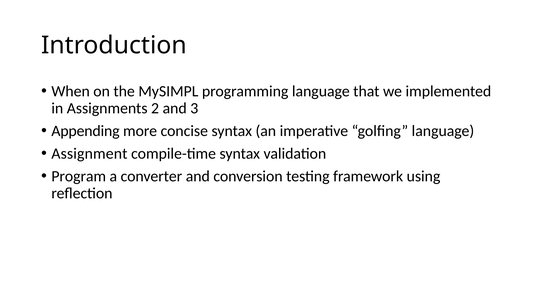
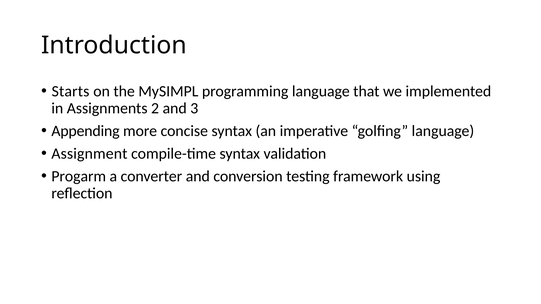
When: When -> Starts
Program: Program -> Progarm
